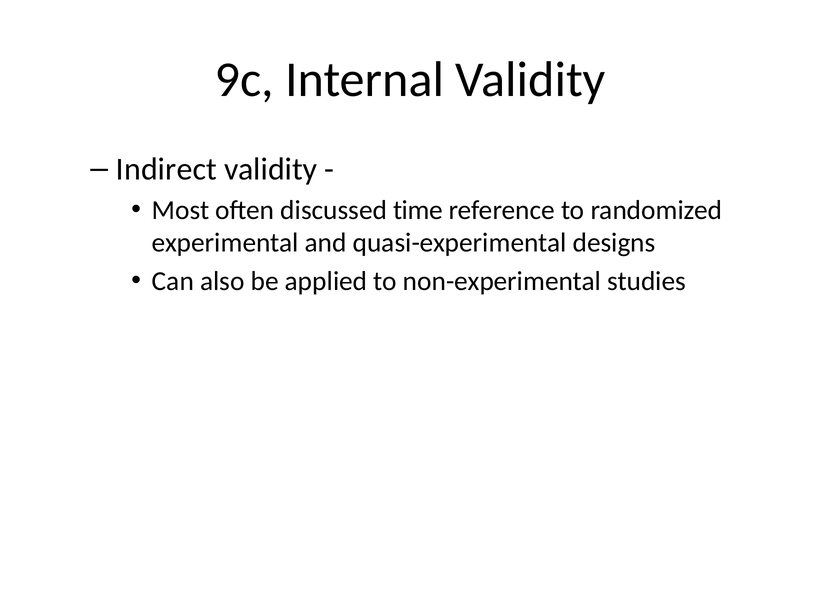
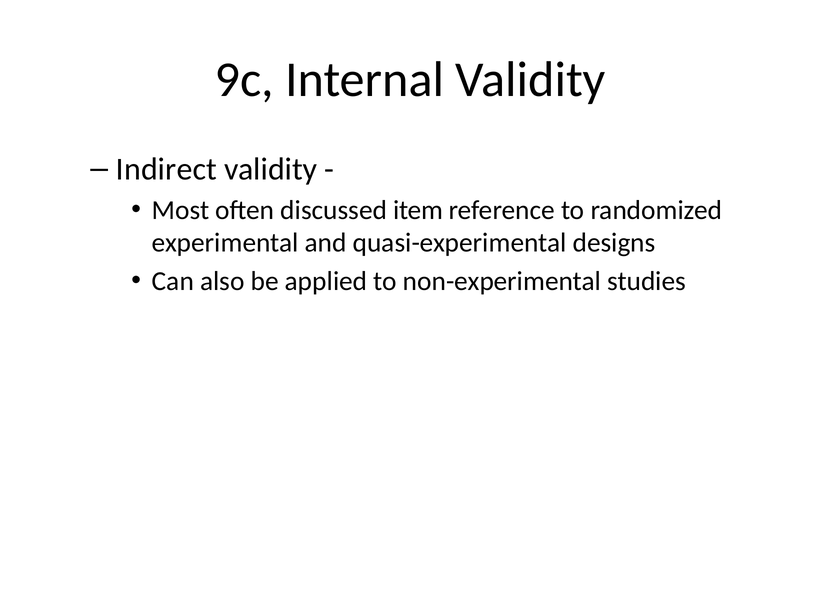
time: time -> item
